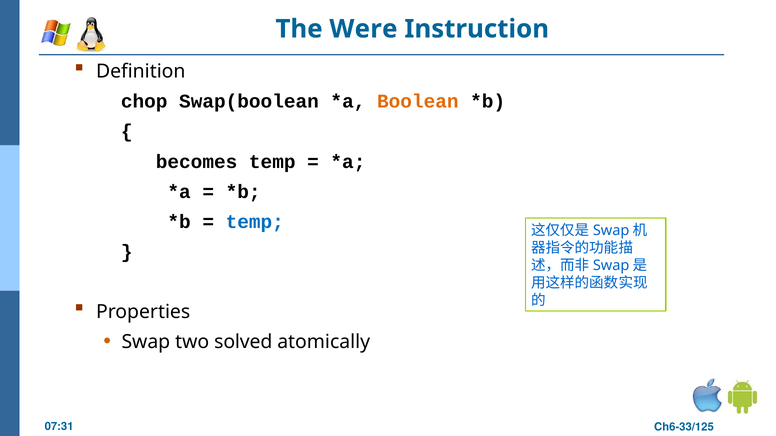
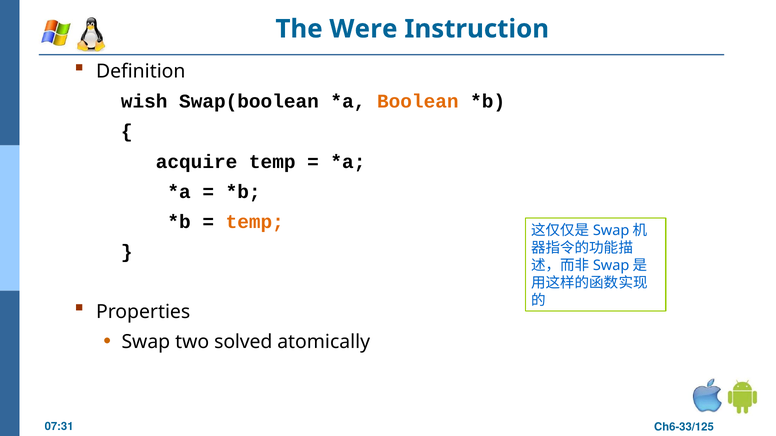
chop: chop -> wish
becomes: becomes -> acquire
temp at (255, 222) colour: blue -> orange
